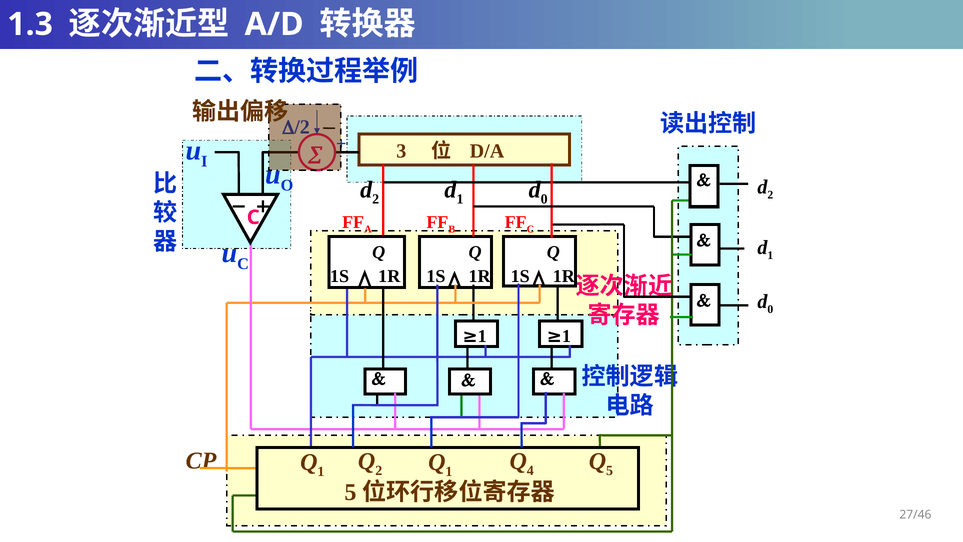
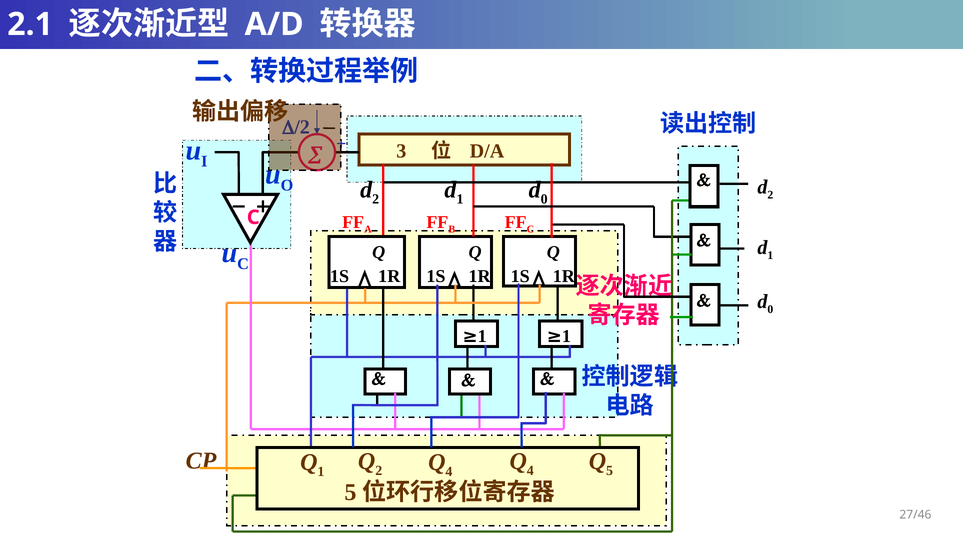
1.3: 1.3 -> 2.1
1 at (449, 471): 1 -> 4
